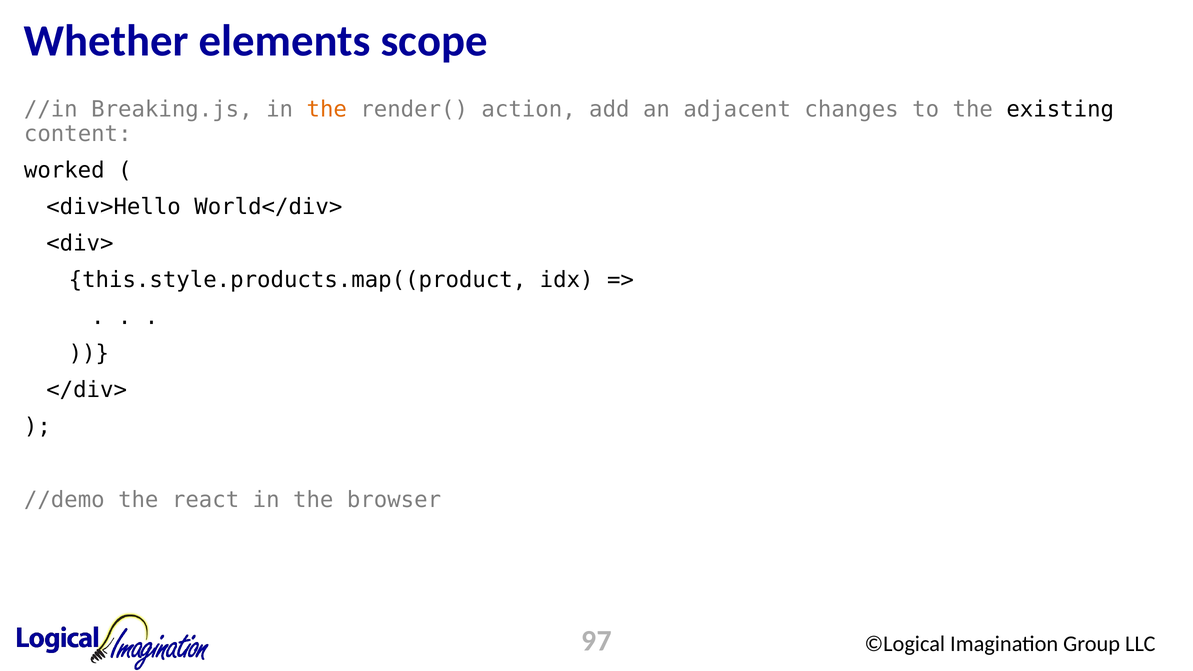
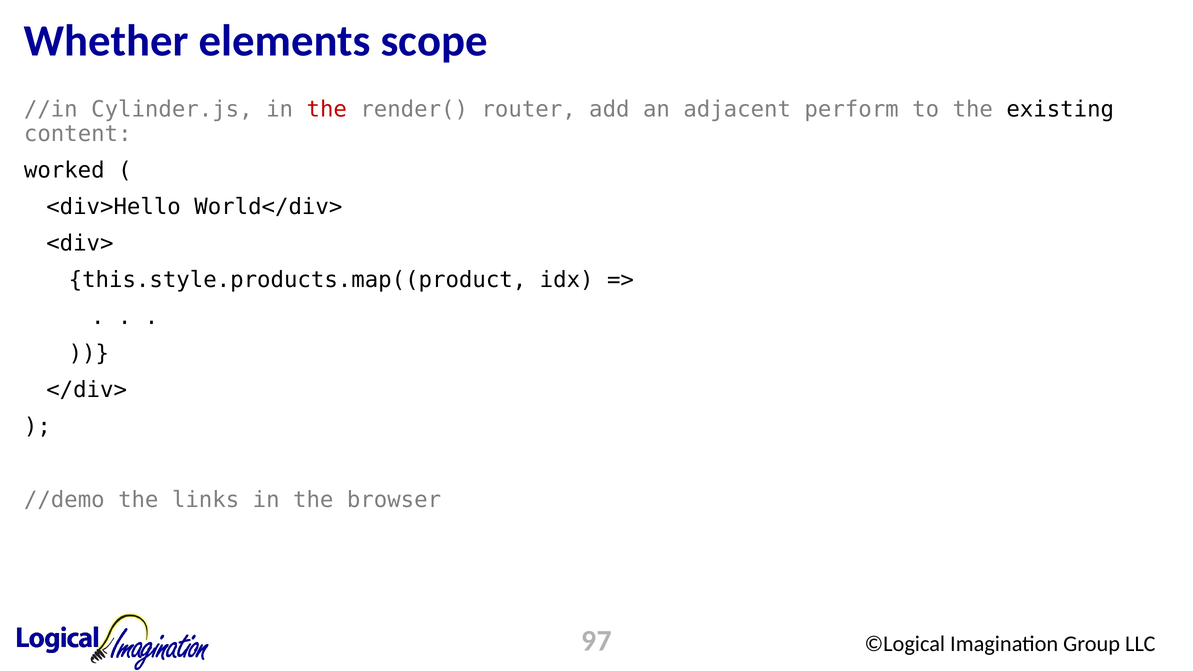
Breaking.js: Breaking.js -> Cylinder.js
the at (327, 110) colour: orange -> red
action: action -> router
changes: changes -> perform
react: react -> links
